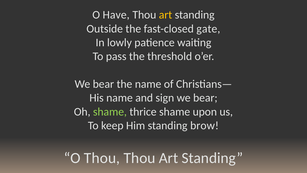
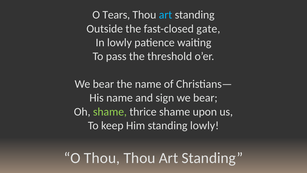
Have: Have -> Tears
art at (166, 15) colour: yellow -> light blue
standing brow: brow -> lowly
